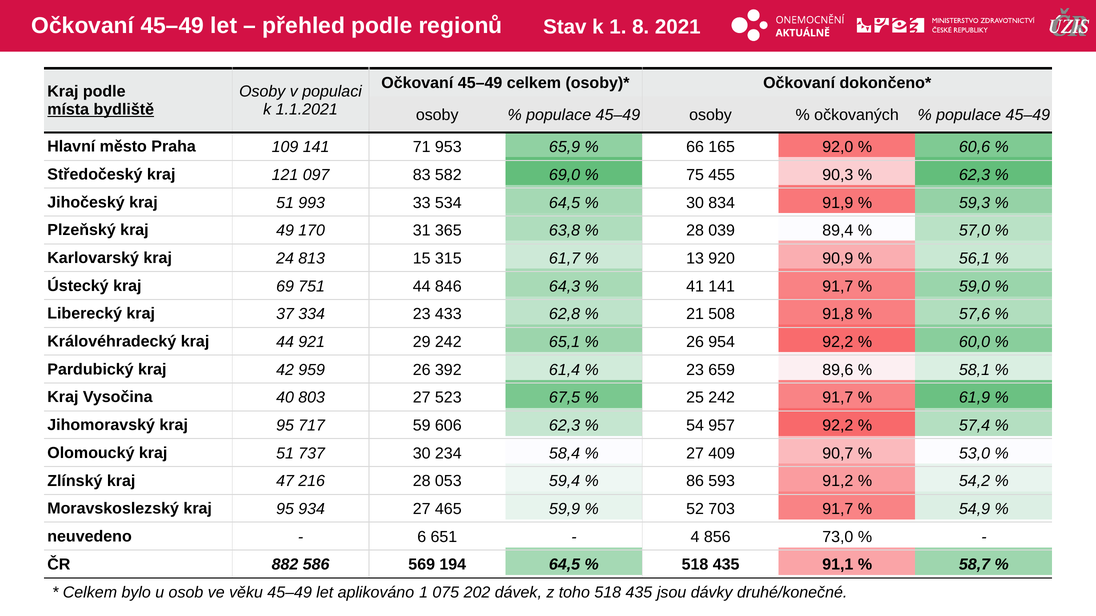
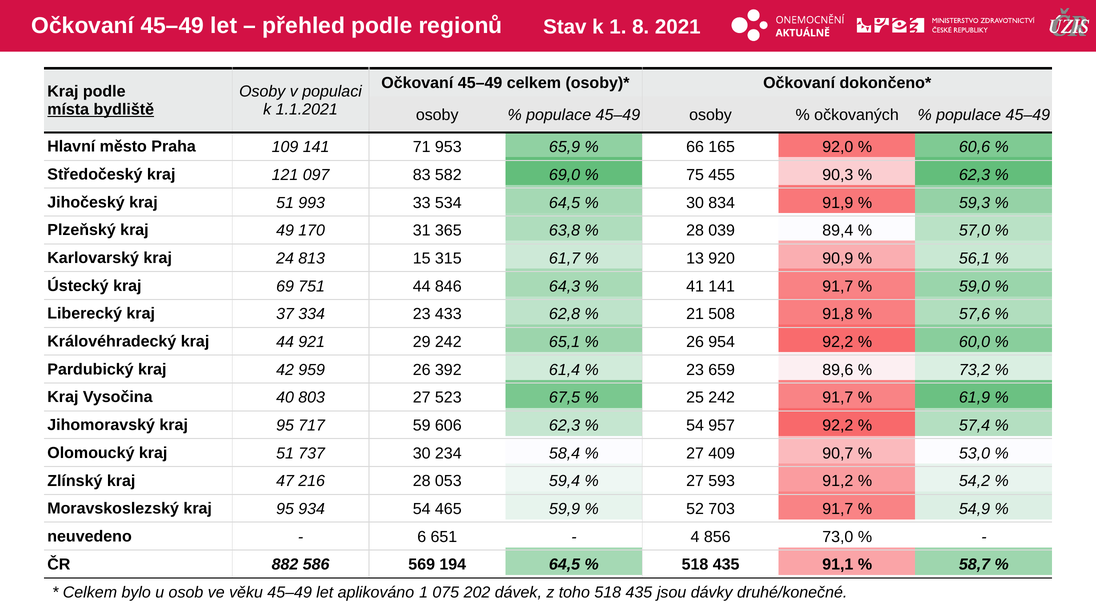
58,1: 58,1 -> 73,2
86 at (695, 482): 86 -> 27
934 27: 27 -> 54
